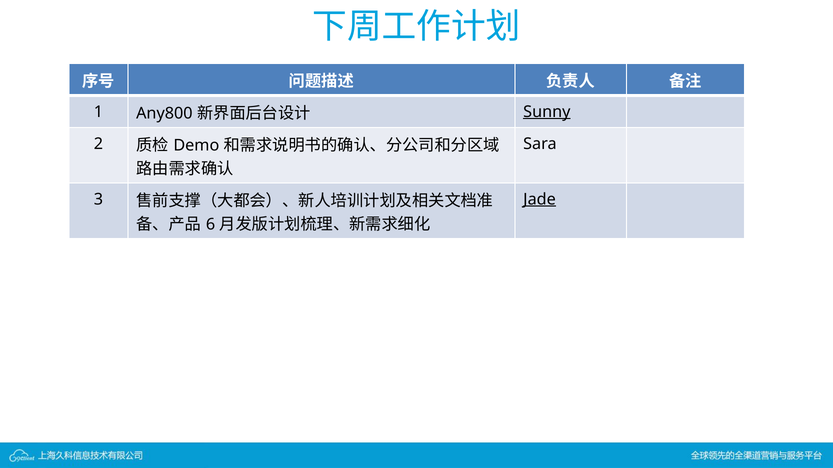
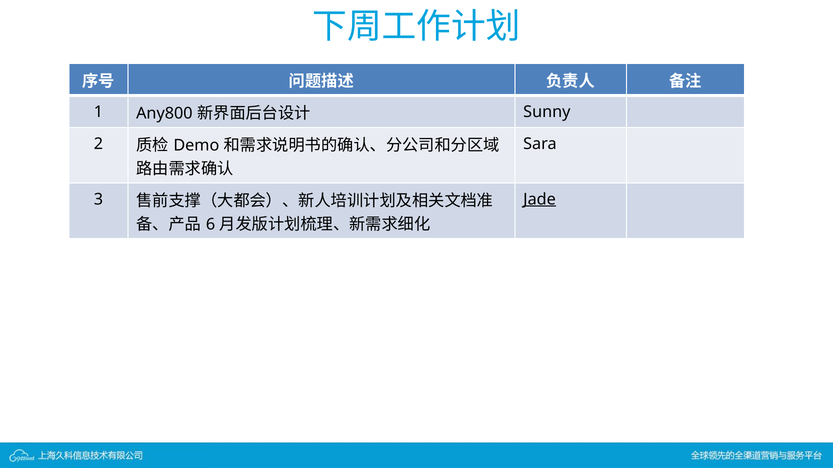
Sunny underline: present -> none
